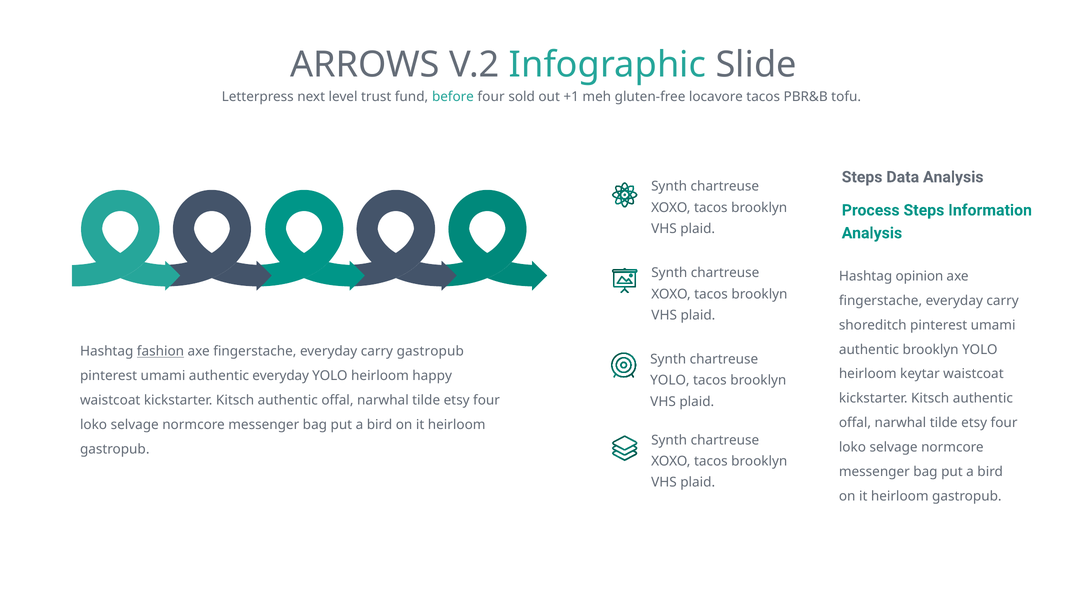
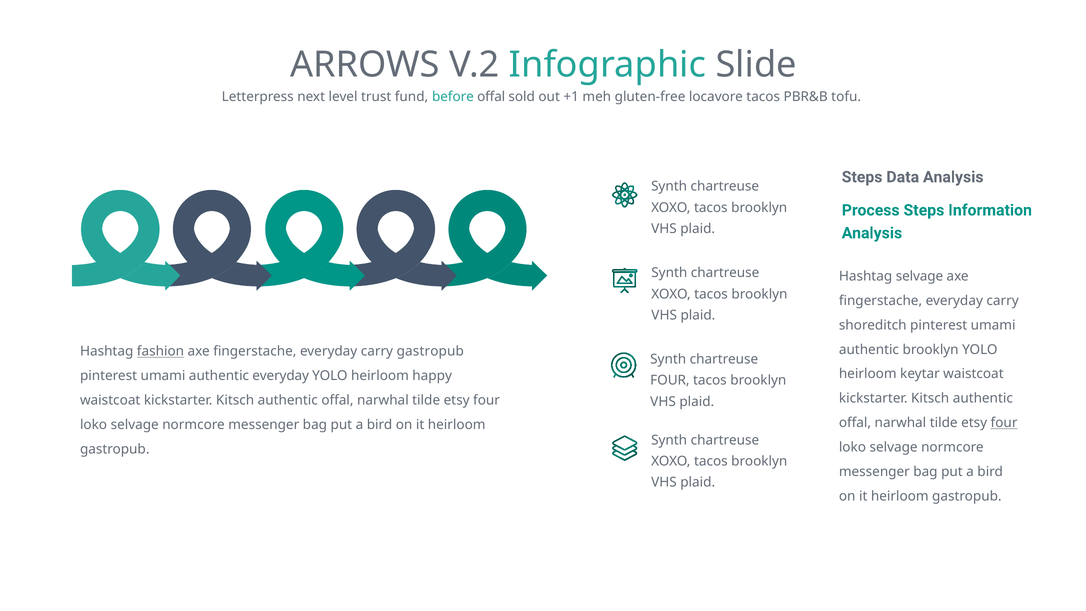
before four: four -> offal
Hashtag opinion: opinion -> selvage
YOLO at (670, 380): YOLO -> FOUR
four at (1004, 423) underline: none -> present
